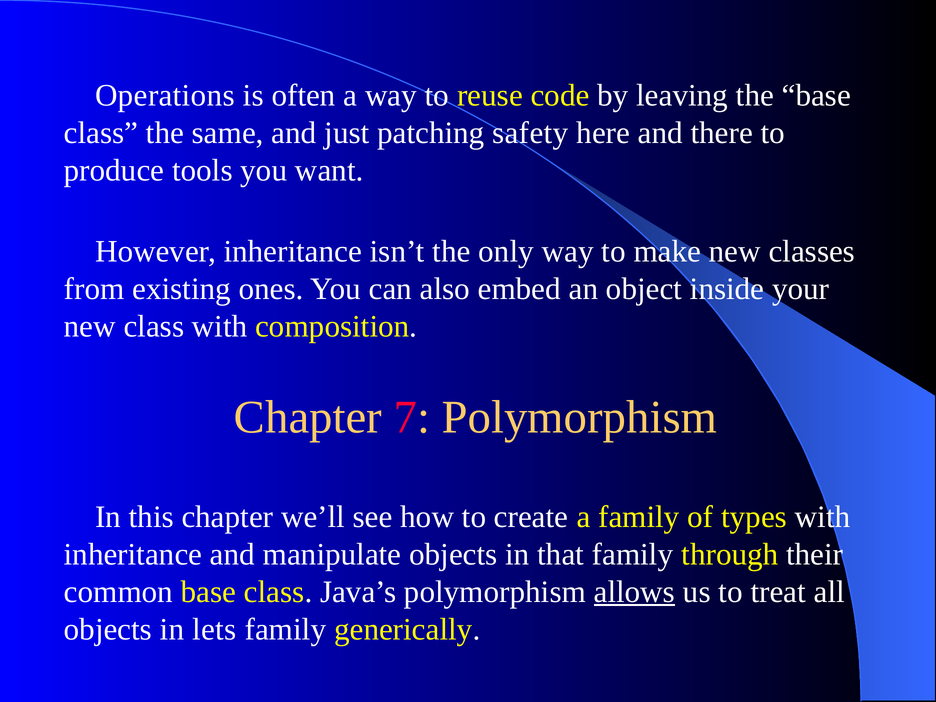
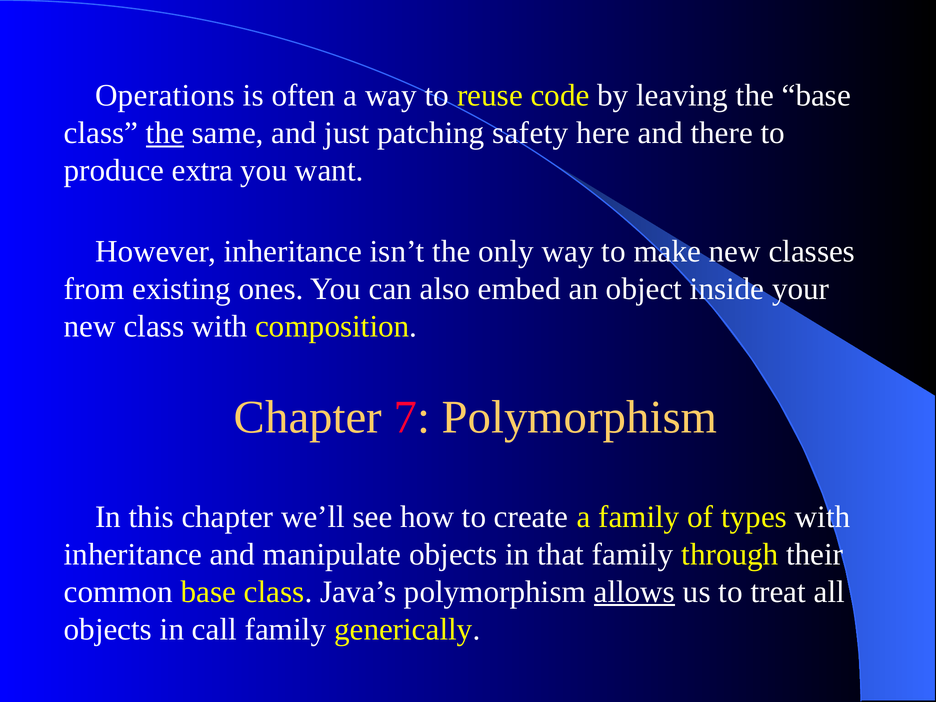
the at (165, 133) underline: none -> present
tools: tools -> extra
lets: lets -> call
